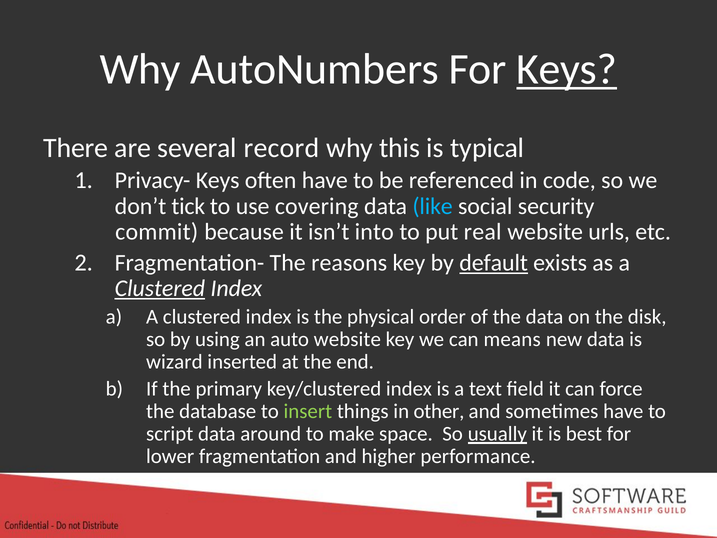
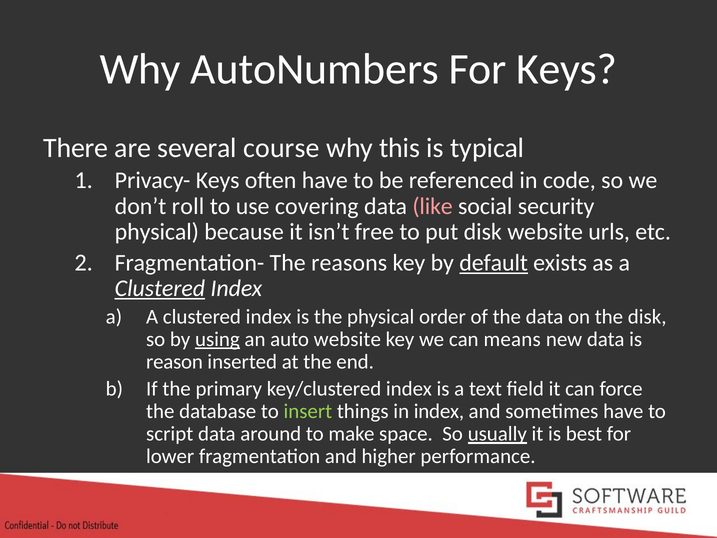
Keys at (567, 69) underline: present -> none
record: record -> course
tick: tick -> roll
like colour: light blue -> pink
commit at (157, 232): commit -> physical
into: into -> free
put real: real -> disk
using underline: none -> present
wizard: wizard -> reason
in other: other -> index
